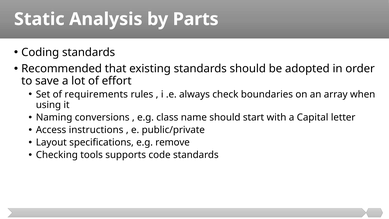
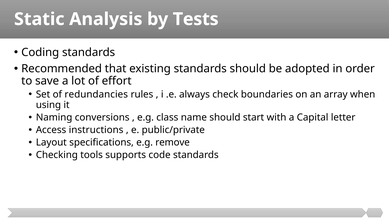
Parts: Parts -> Tests
requirements: requirements -> redundancies
